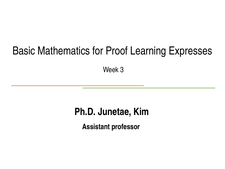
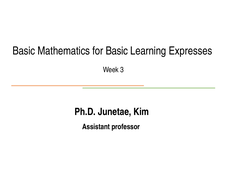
for Proof: Proof -> Basic
